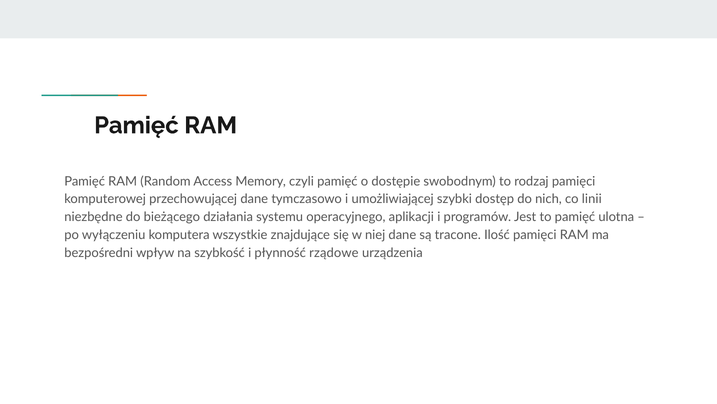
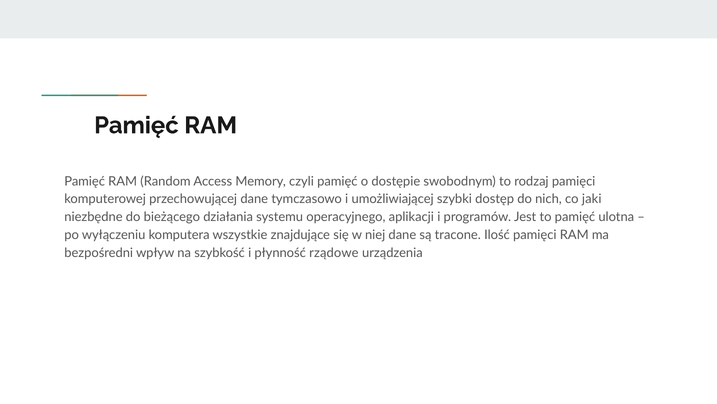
linii: linii -> jaki
